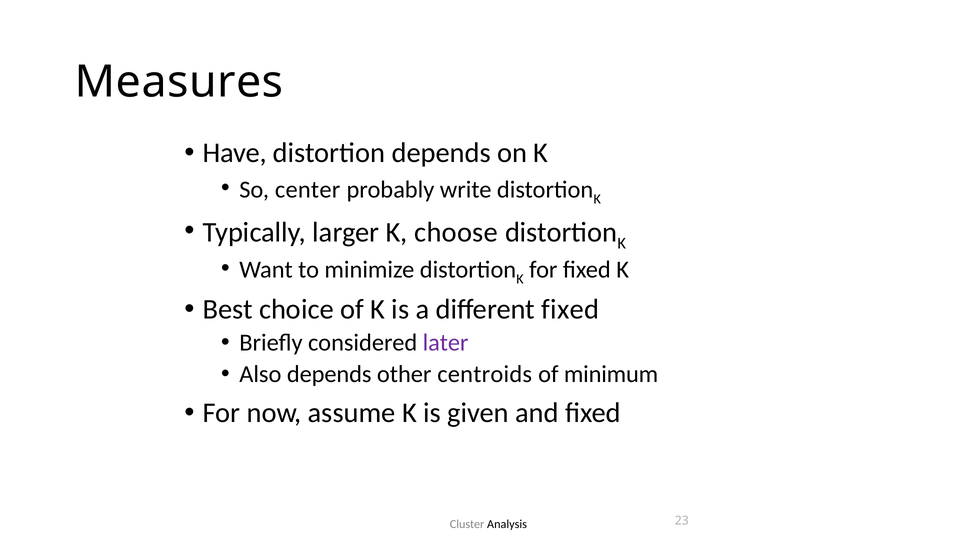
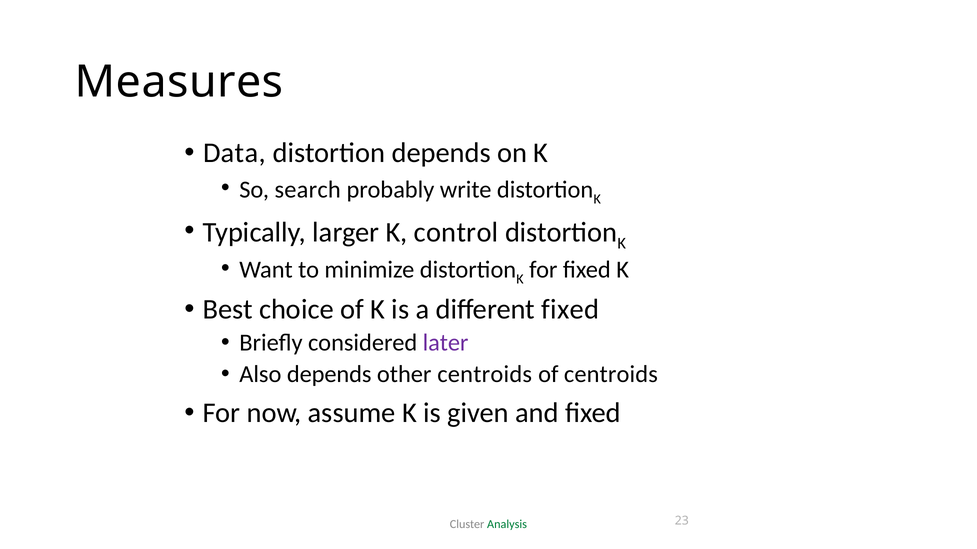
Have: Have -> Data
center: center -> search
choose: choose -> control
of minimum: minimum -> centroids
Analysis colour: black -> green
